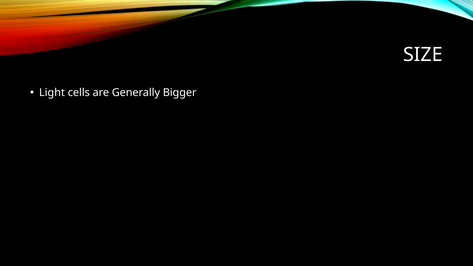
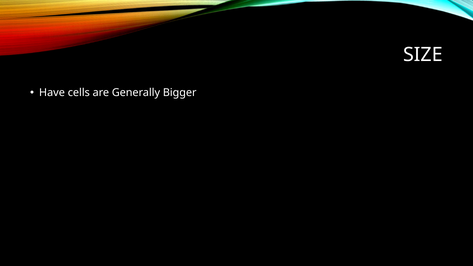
Light: Light -> Have
